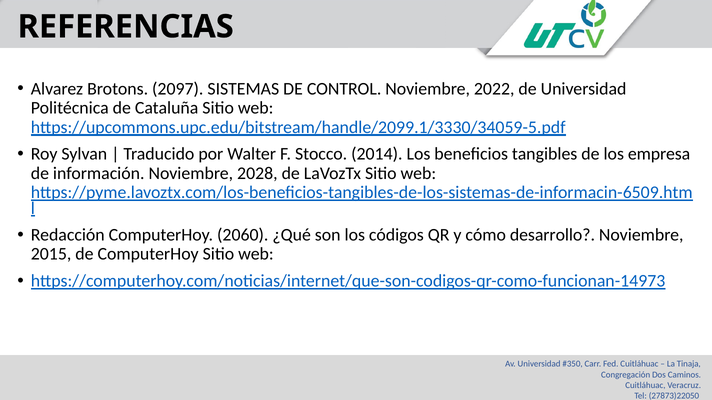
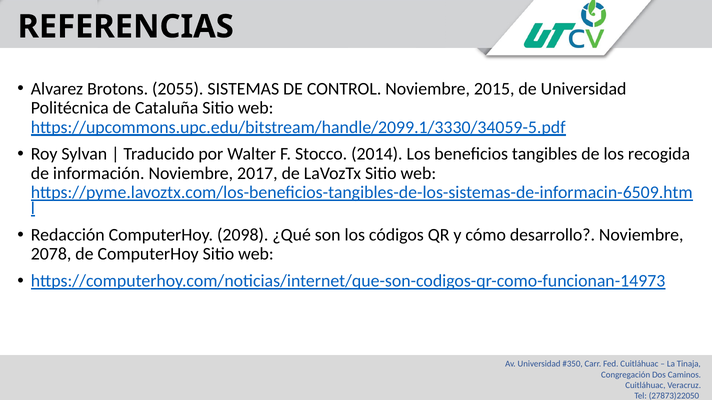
2097: 2097 -> 2055
2022: 2022 -> 2015
empresa: empresa -> recogida
2028: 2028 -> 2017
2060: 2060 -> 2098
2015: 2015 -> 2078
